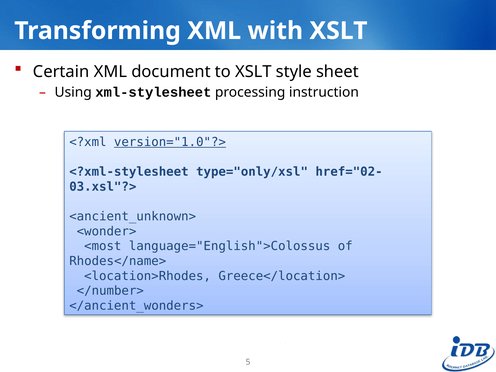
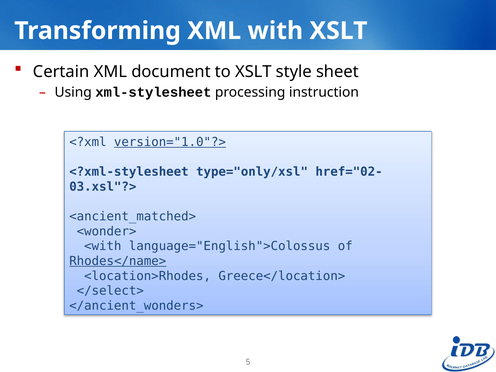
<ancient_unknown>: <ancient_unknown> -> <ancient_matched>
<most: <most -> <with
Rhodes</name> underline: none -> present
</number>: </number> -> </select>
